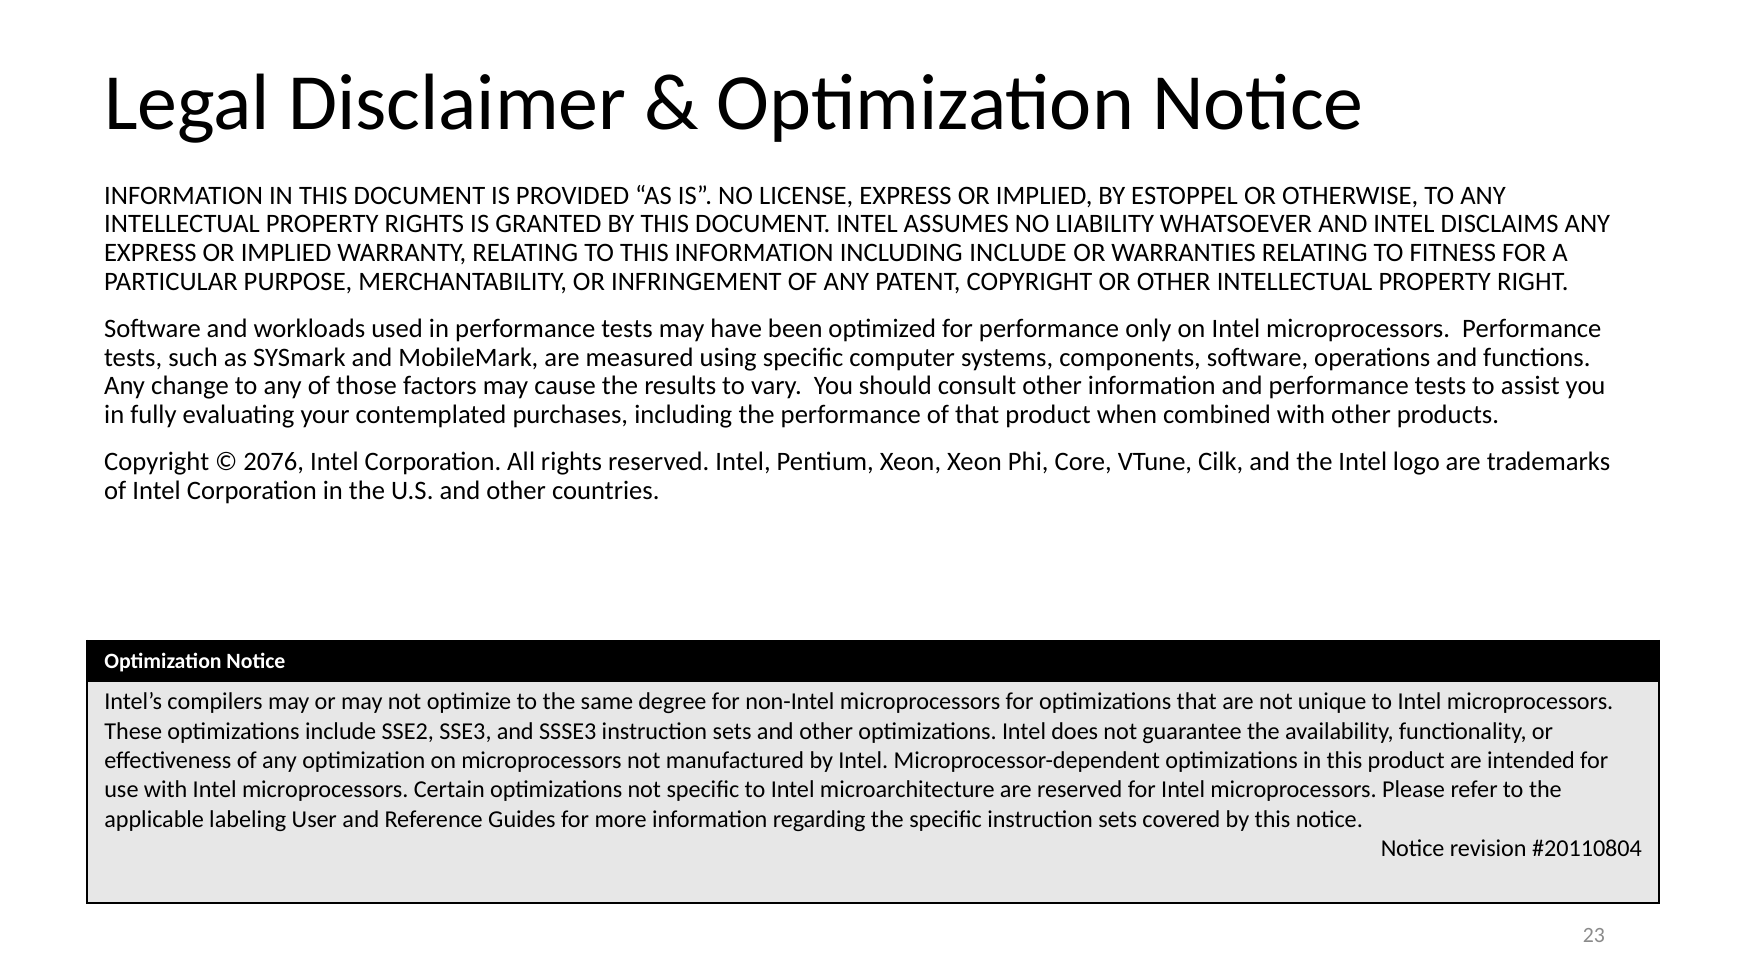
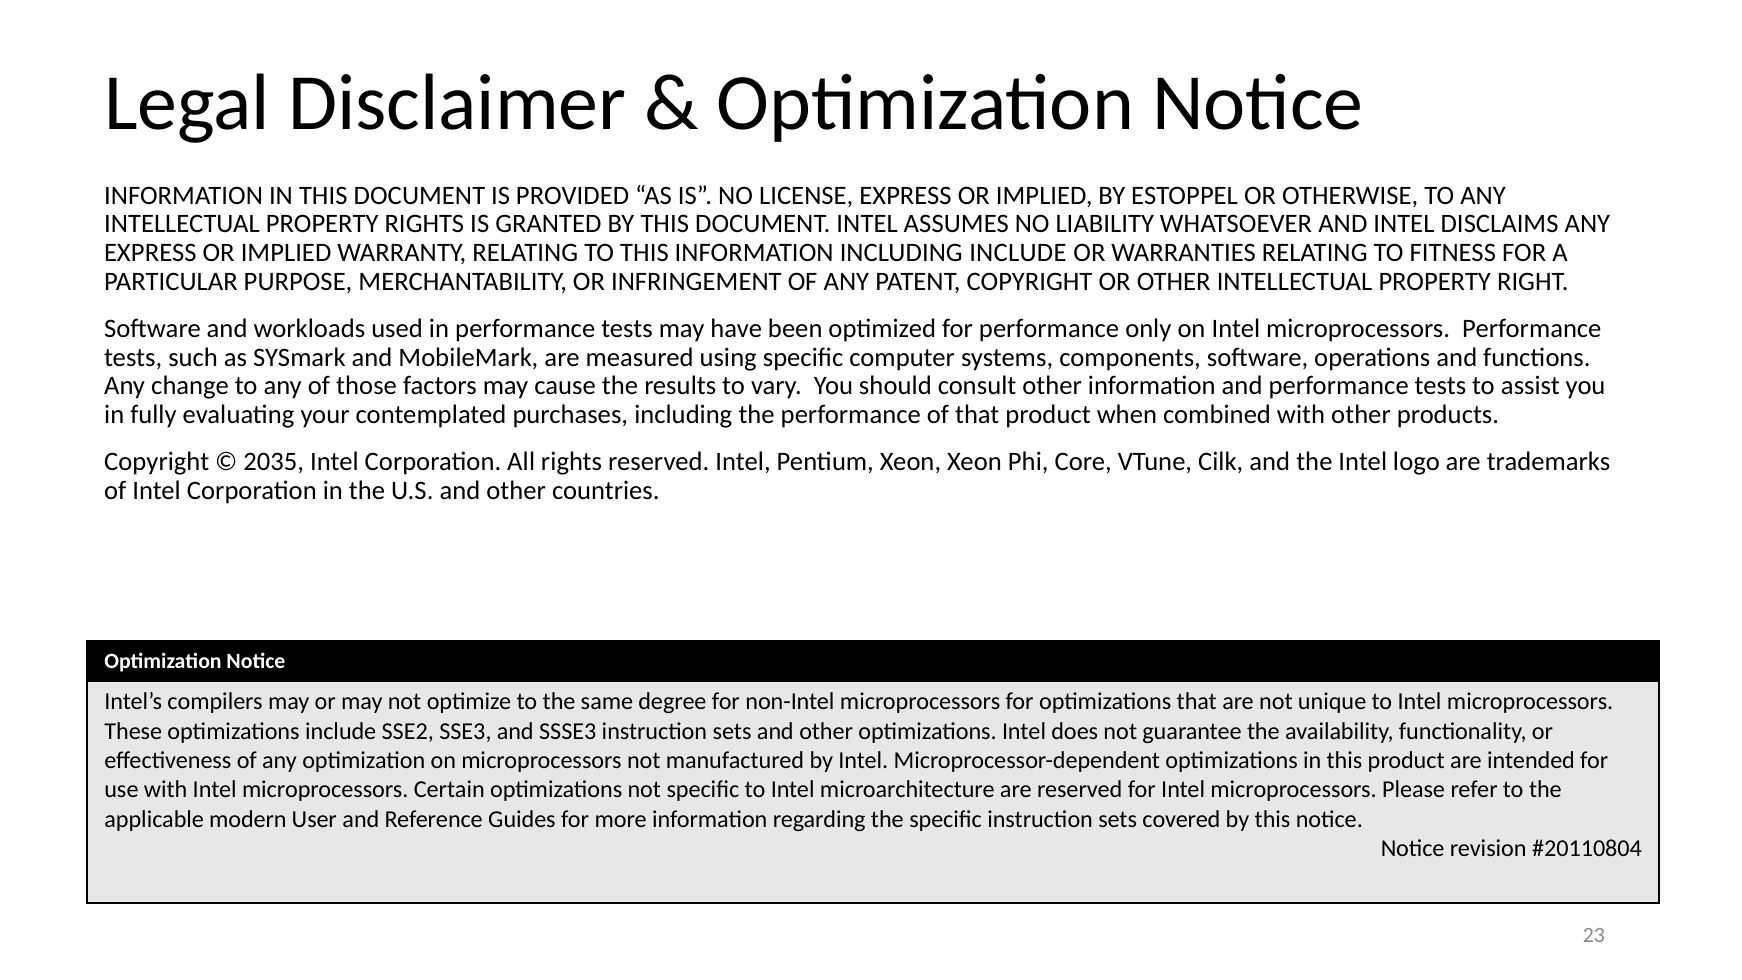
2076: 2076 -> 2035
labeling: labeling -> modern
